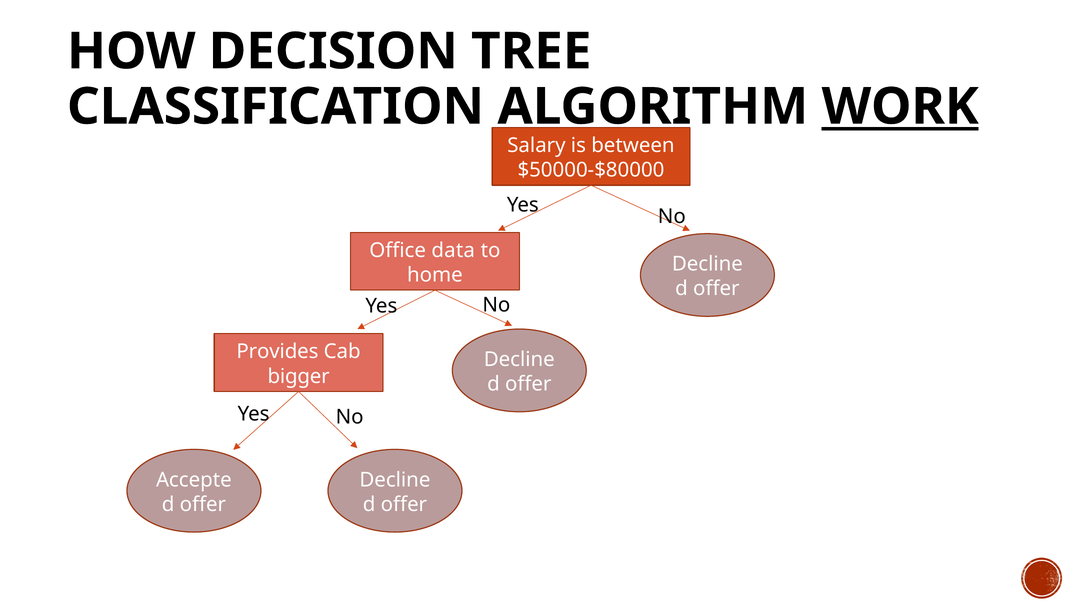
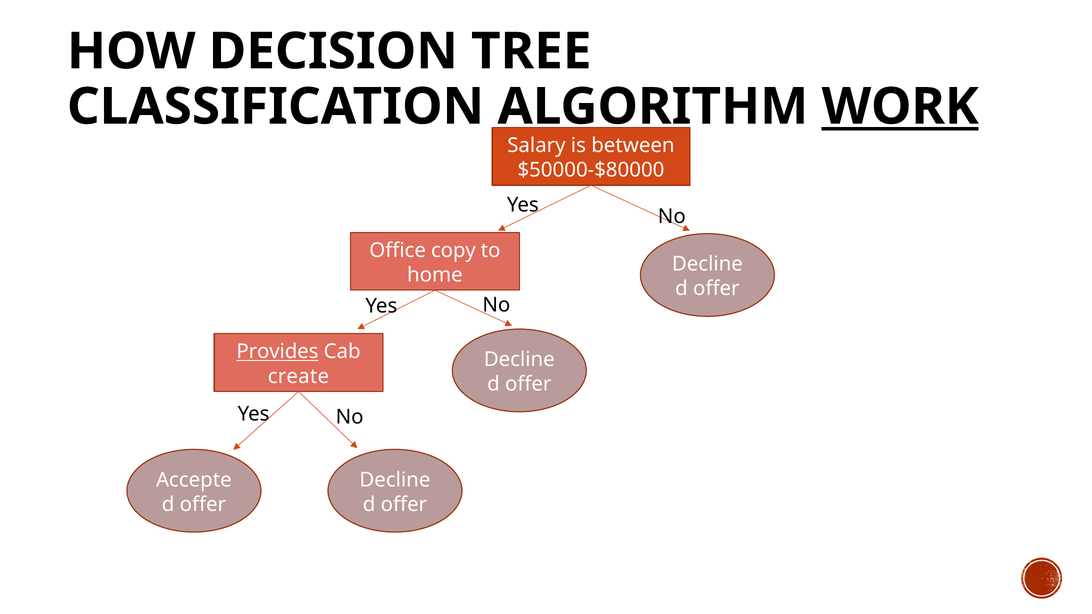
data: data -> copy
Provides underline: none -> present
bigger: bigger -> create
